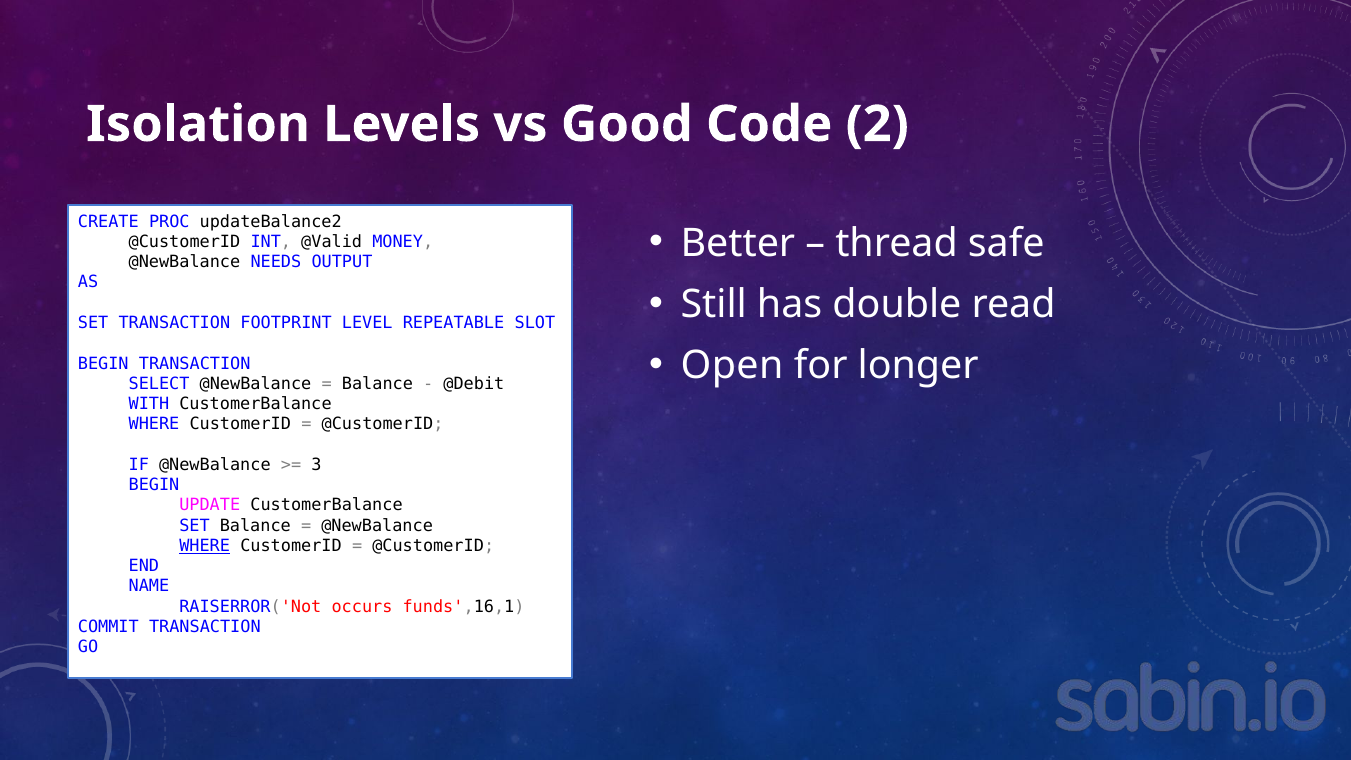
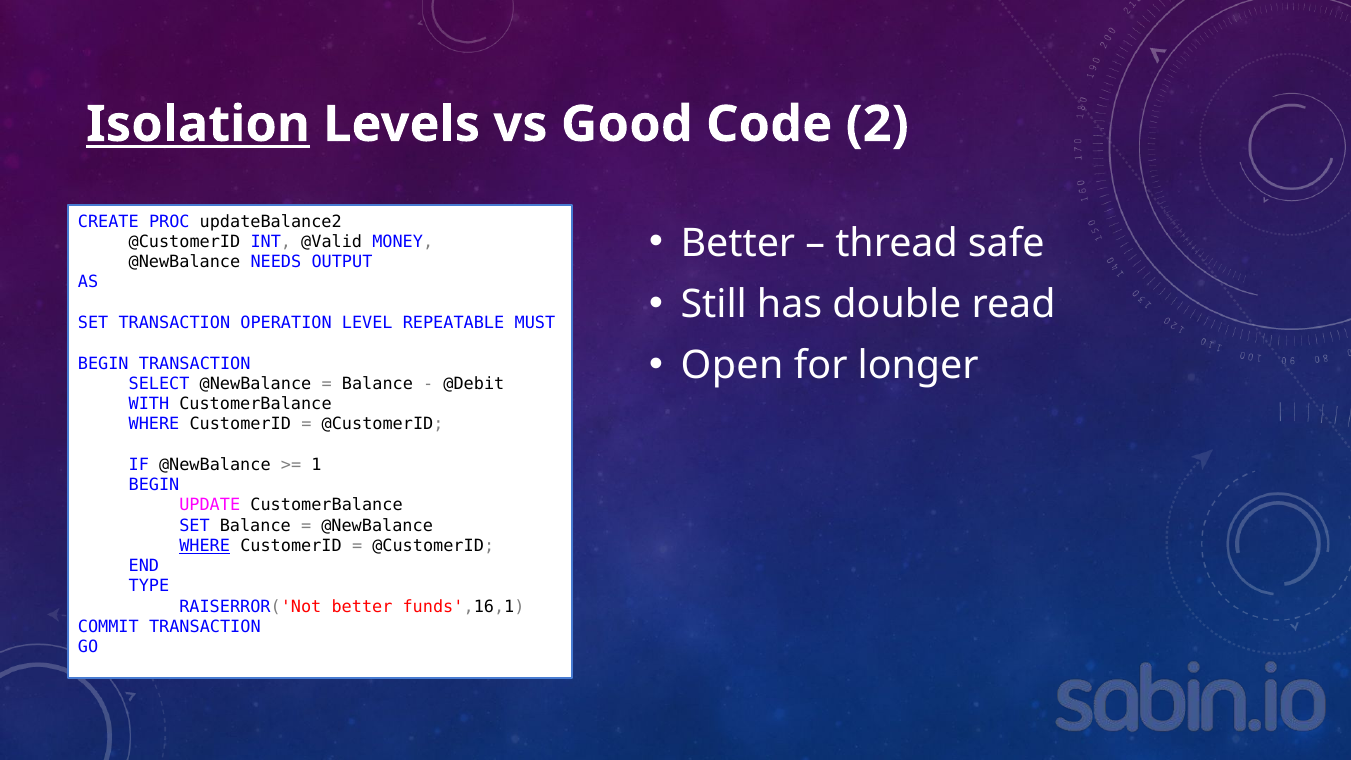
Isolation underline: none -> present
FOOTPRINT: FOOTPRINT -> OPERATION
SLOT: SLOT -> MUST
3: 3 -> 1
NAME: NAME -> TYPE
RAISERROR('Not occurs: occurs -> better
